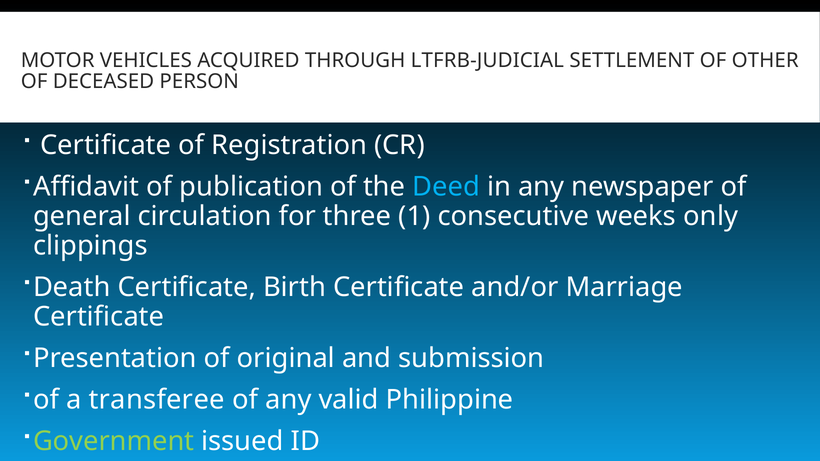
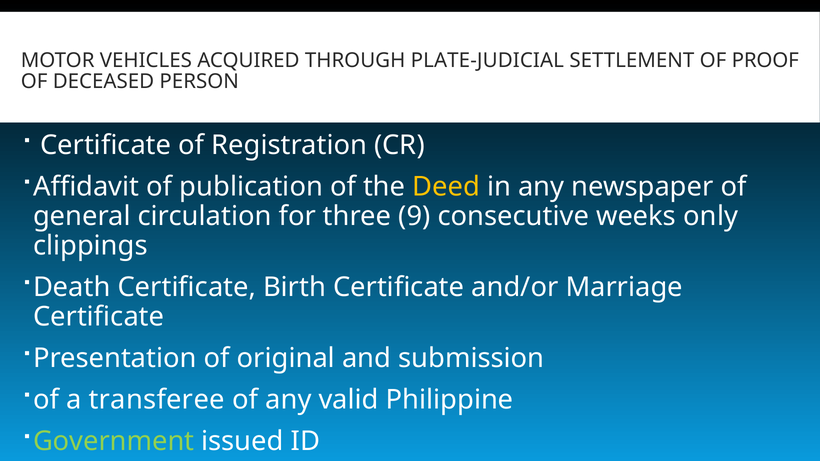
LTFRB-JUDICIAL: LTFRB-JUDICIAL -> PLATE-JUDICIAL
OTHER: OTHER -> PROOF
Deed colour: light blue -> yellow
1: 1 -> 9
